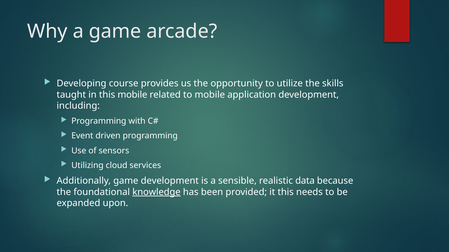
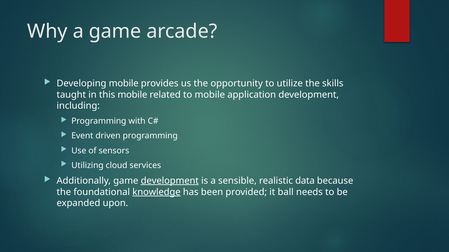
Developing course: course -> mobile
development at (170, 181) underline: none -> present
it this: this -> ball
